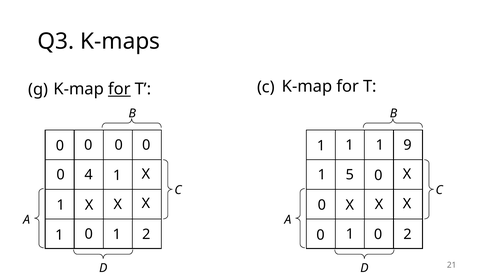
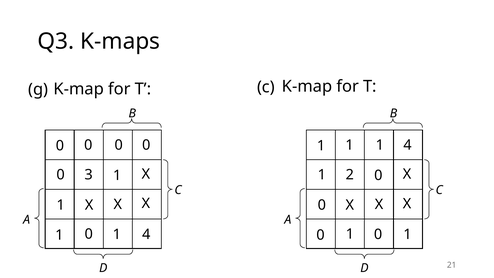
for at (119, 89) underline: present -> none
1 9: 9 -> 4
4: 4 -> 3
5: 5 -> 2
0 2: 2 -> 4
2 at (407, 234): 2 -> 1
